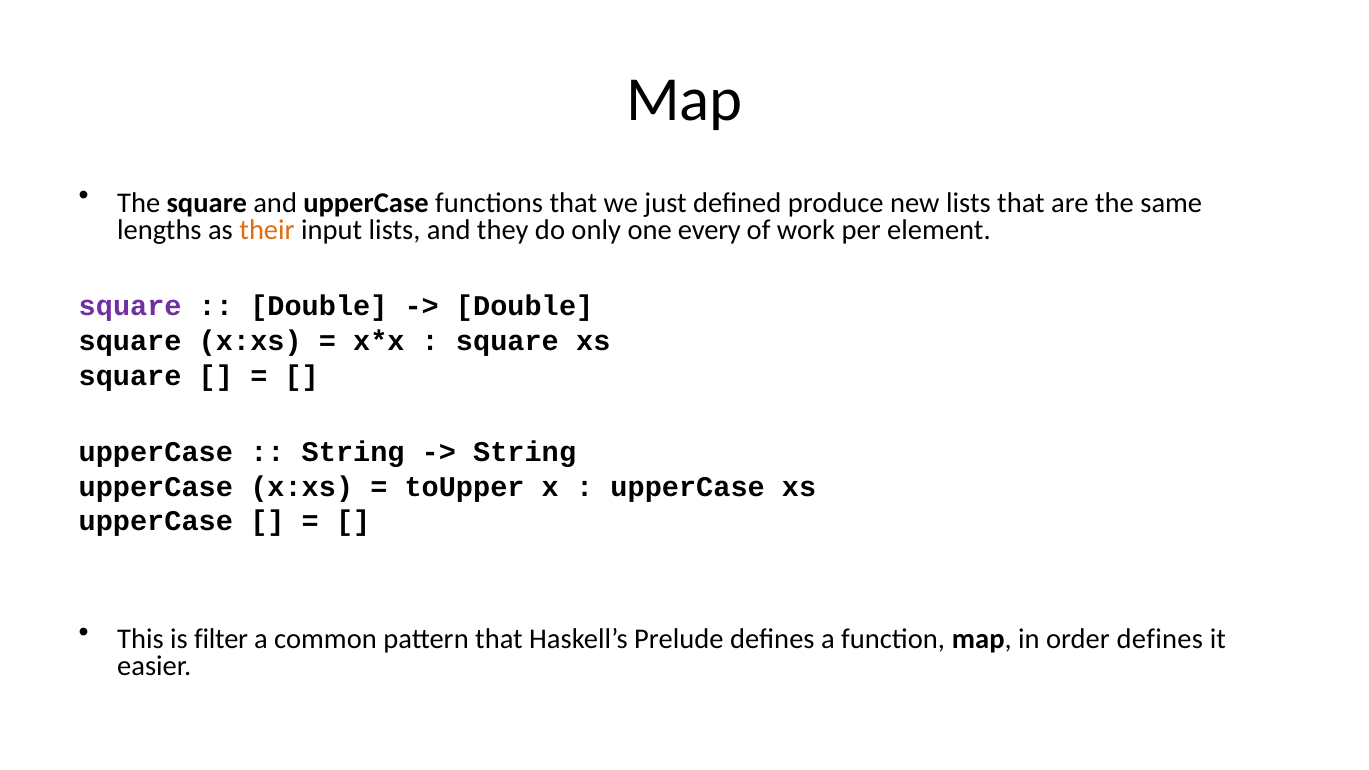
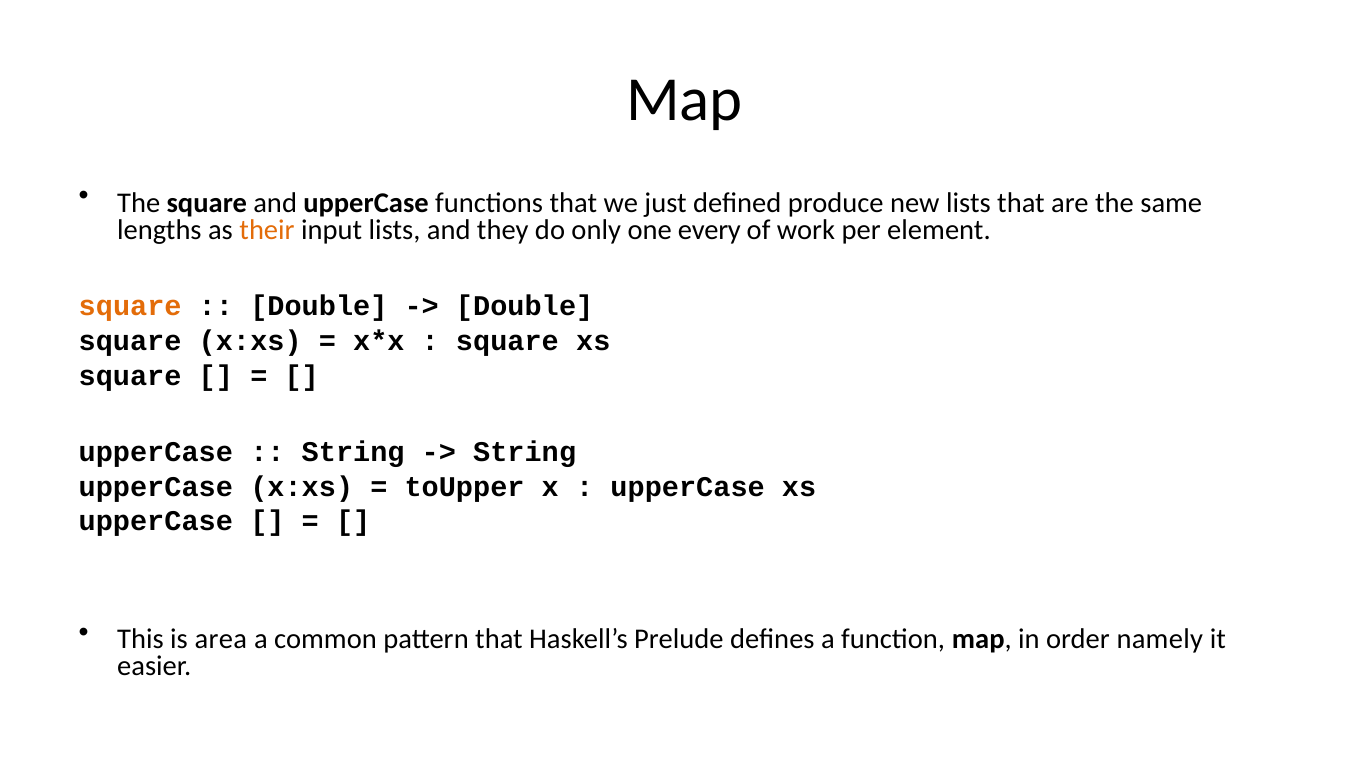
square at (130, 306) colour: purple -> orange
filter: filter -> area
order defines: defines -> namely
